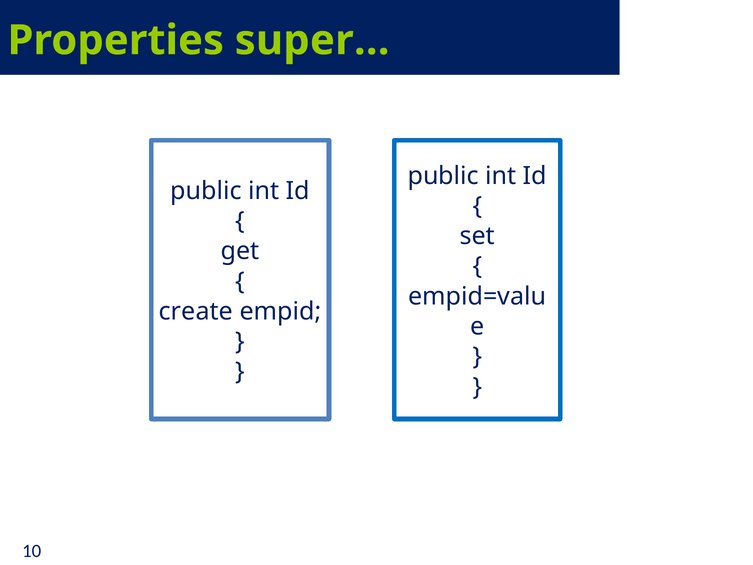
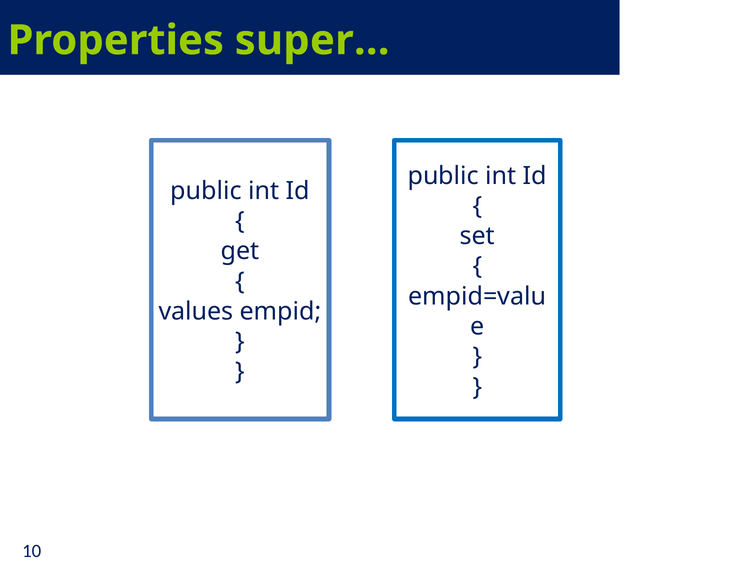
create: create -> values
